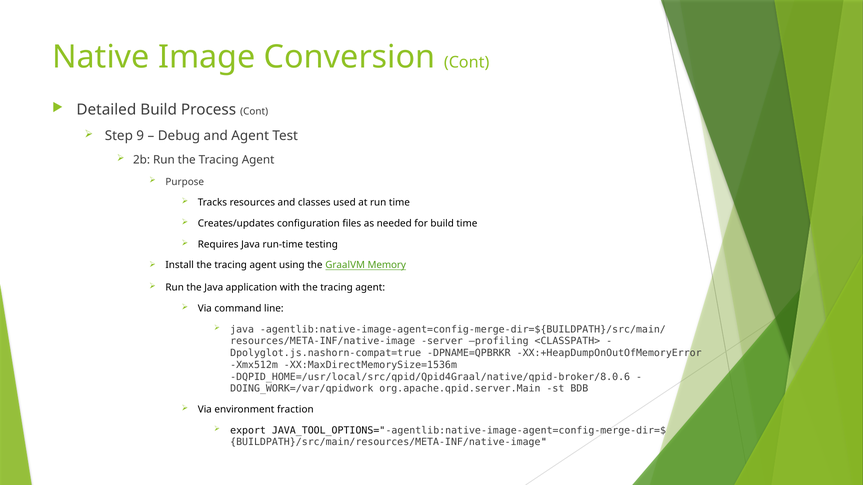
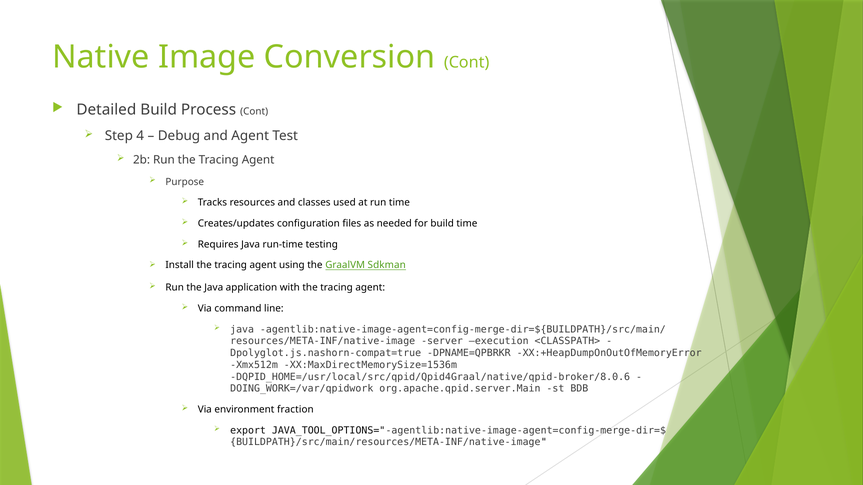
9: 9 -> 4
Memory: Memory -> Sdkman
profiling: profiling -> execution
